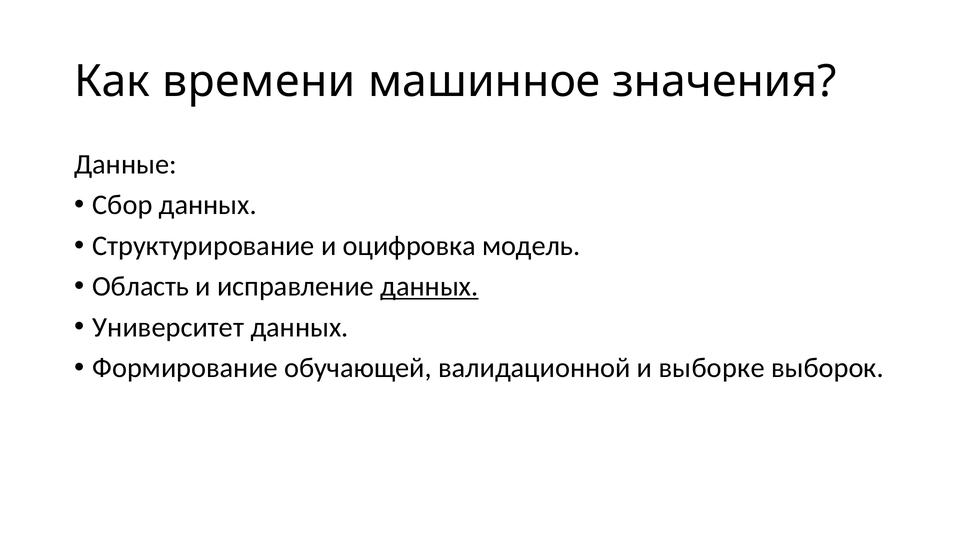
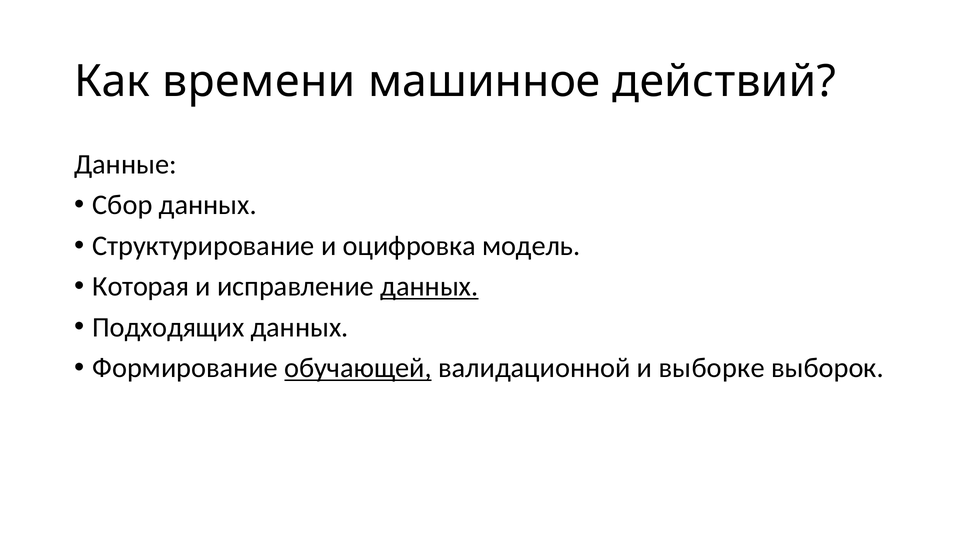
значения: значения -> действий
Область: Область -> Которая
Университет: Университет -> Подходящих
обучающей underline: none -> present
